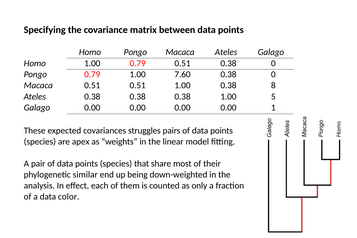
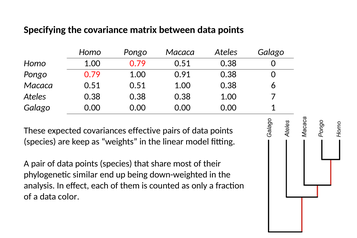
7.60: 7.60 -> 0.91
8: 8 -> 6
5: 5 -> 7
struggles: struggles -> effective
apex: apex -> keep
